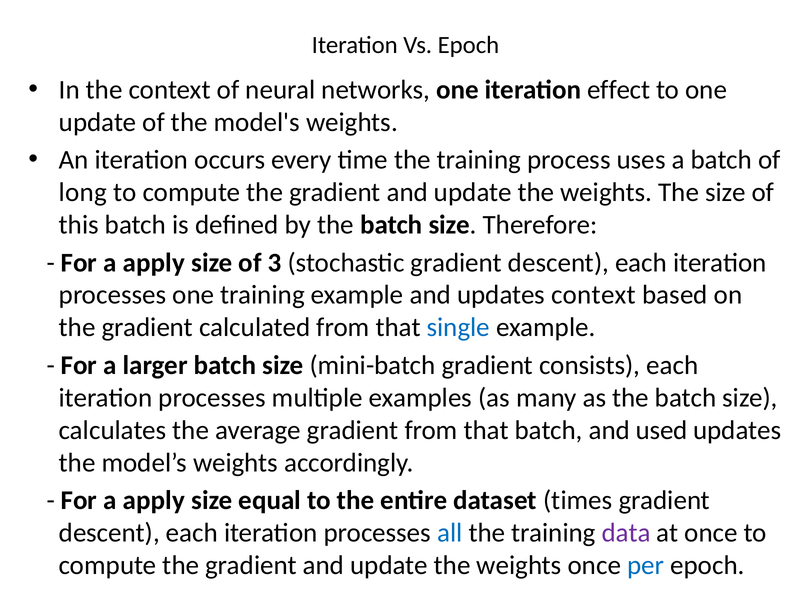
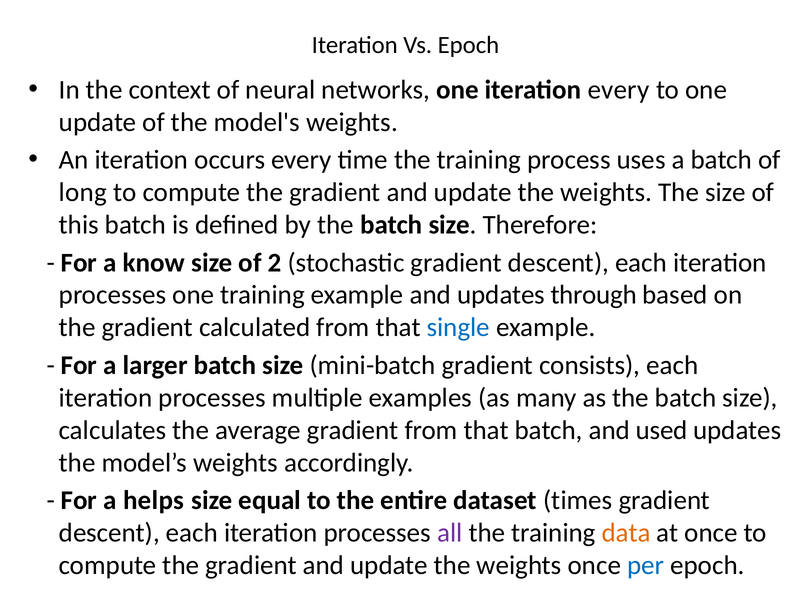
iteration effect: effect -> every
apply at (154, 263): apply -> know
3: 3 -> 2
updates context: context -> through
apply at (154, 501): apply -> helps
all colour: blue -> purple
data colour: purple -> orange
